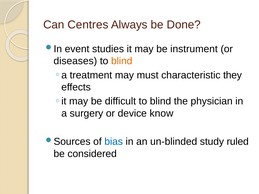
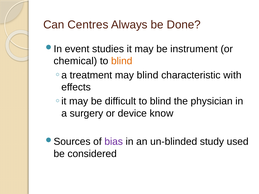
diseases: diseases -> chemical
may must: must -> blind
they: they -> with
bias colour: blue -> purple
ruled: ruled -> used
